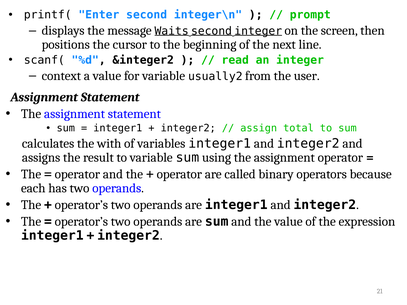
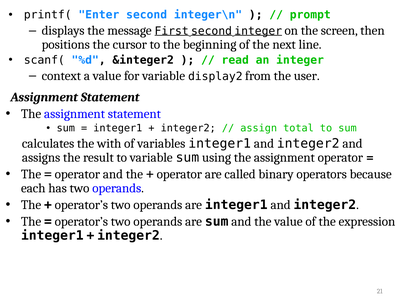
Waits: Waits -> First
usually2: usually2 -> display2
